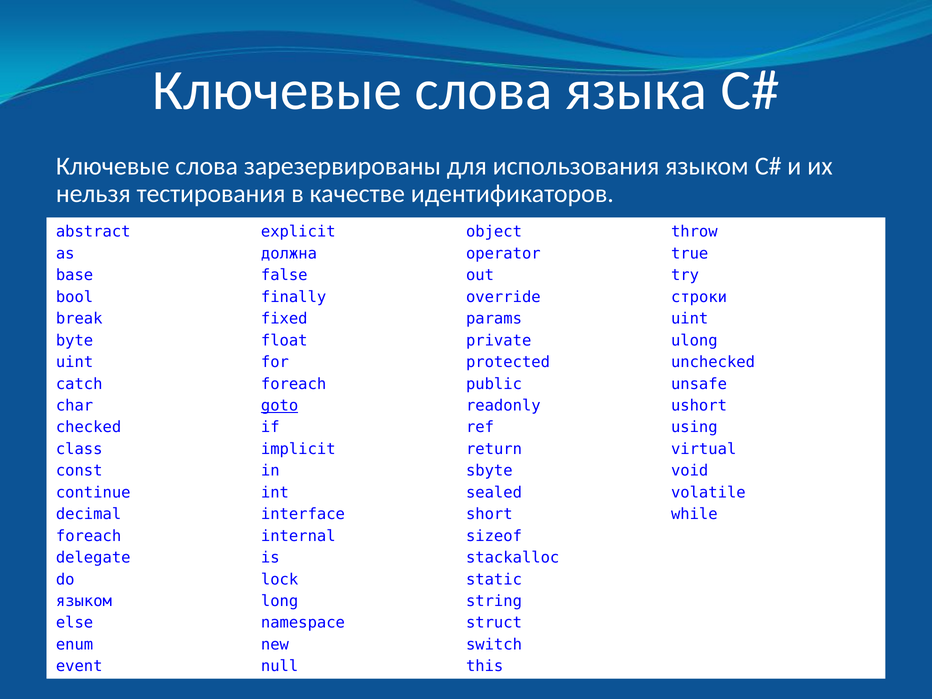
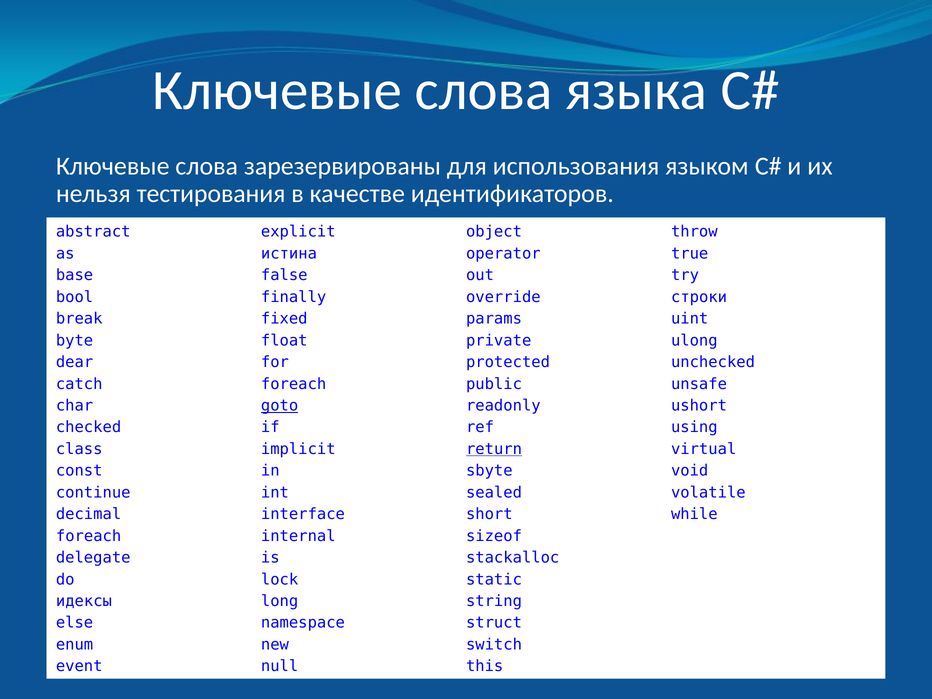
должна: должна -> истина
uint at (75, 362): uint -> dear
return underline: none -> present
языком at (84, 601): языком -> идексы
